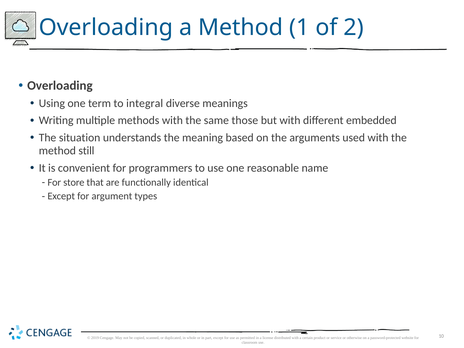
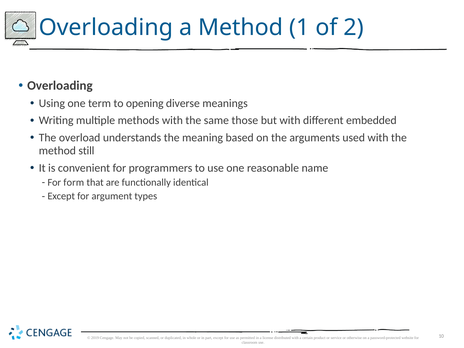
integral: integral -> opening
situation: situation -> overload
store: store -> form
